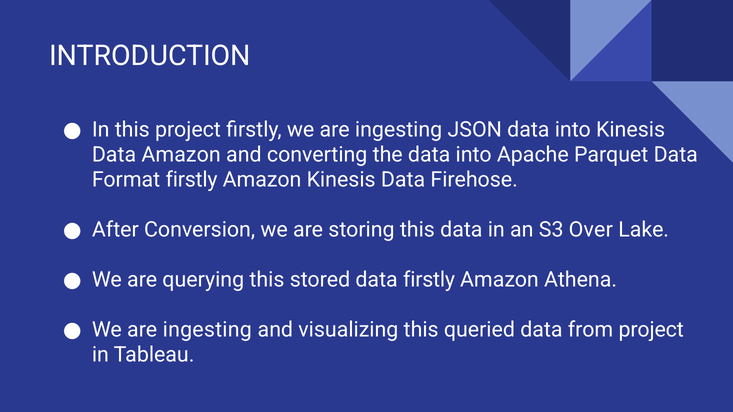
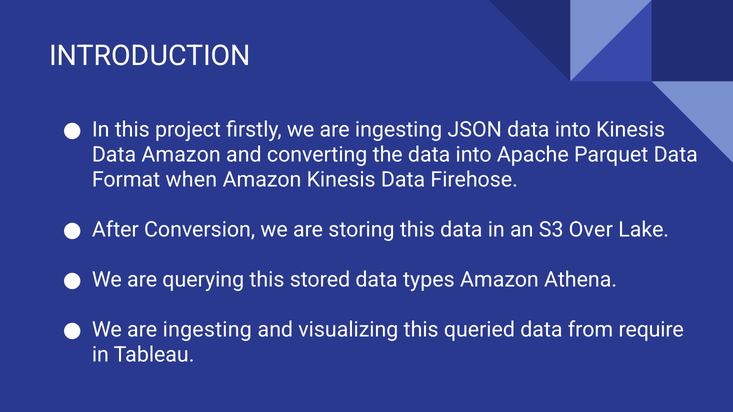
Format firstly: firstly -> when
data firstly: firstly -> types
from project: project -> require
